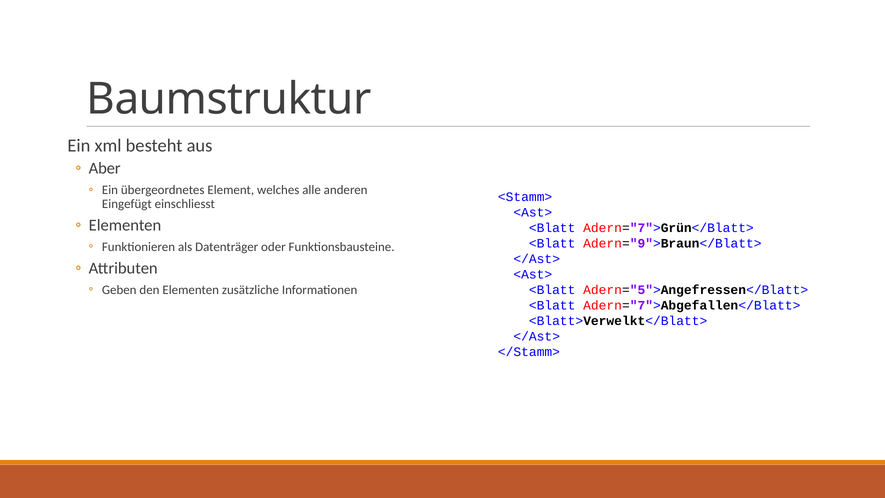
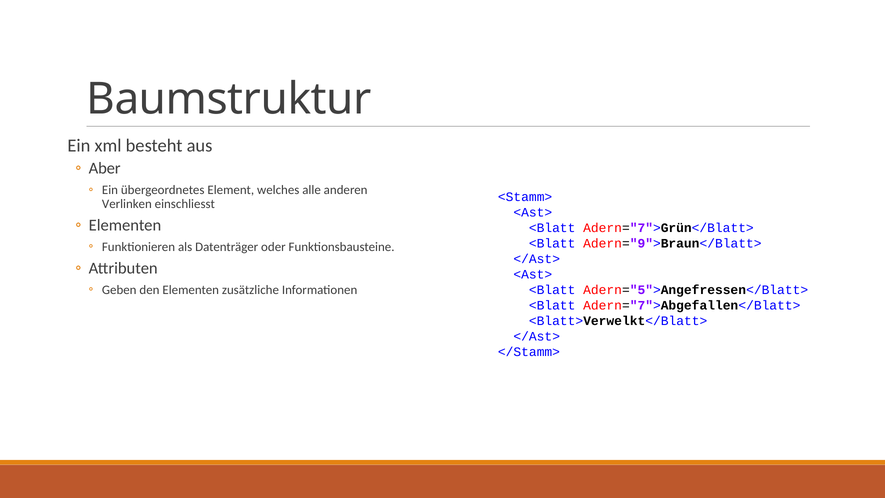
Eingefügt: Eingefügt -> Verlinken
